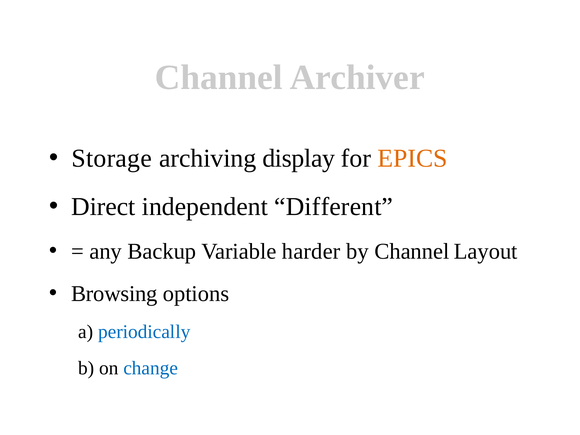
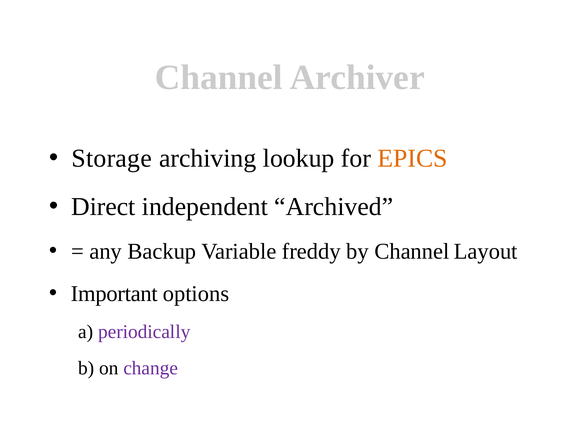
display: display -> lookup
Different: Different -> Archived
harder: harder -> freddy
Browsing: Browsing -> Important
periodically colour: blue -> purple
change colour: blue -> purple
